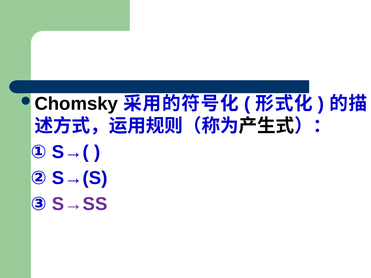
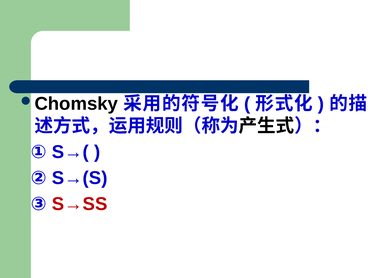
S→SS colour: purple -> red
